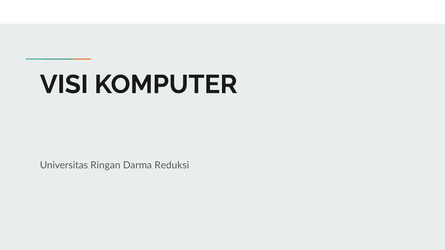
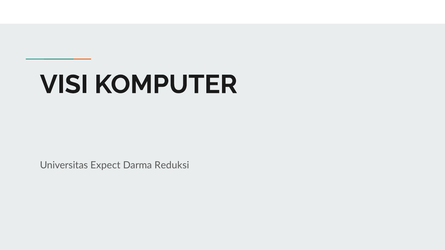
Ringan: Ringan -> Expect
